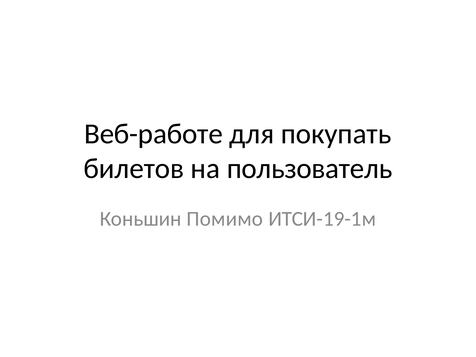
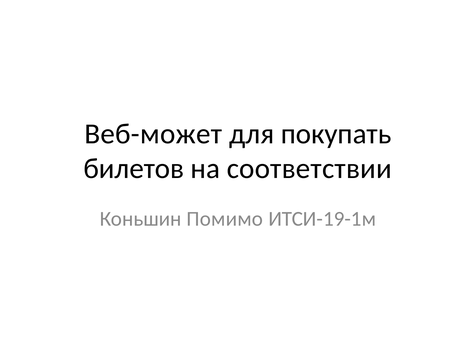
Веб-работе: Веб-работе -> Веб-может
пользователь: пользователь -> соответствии
